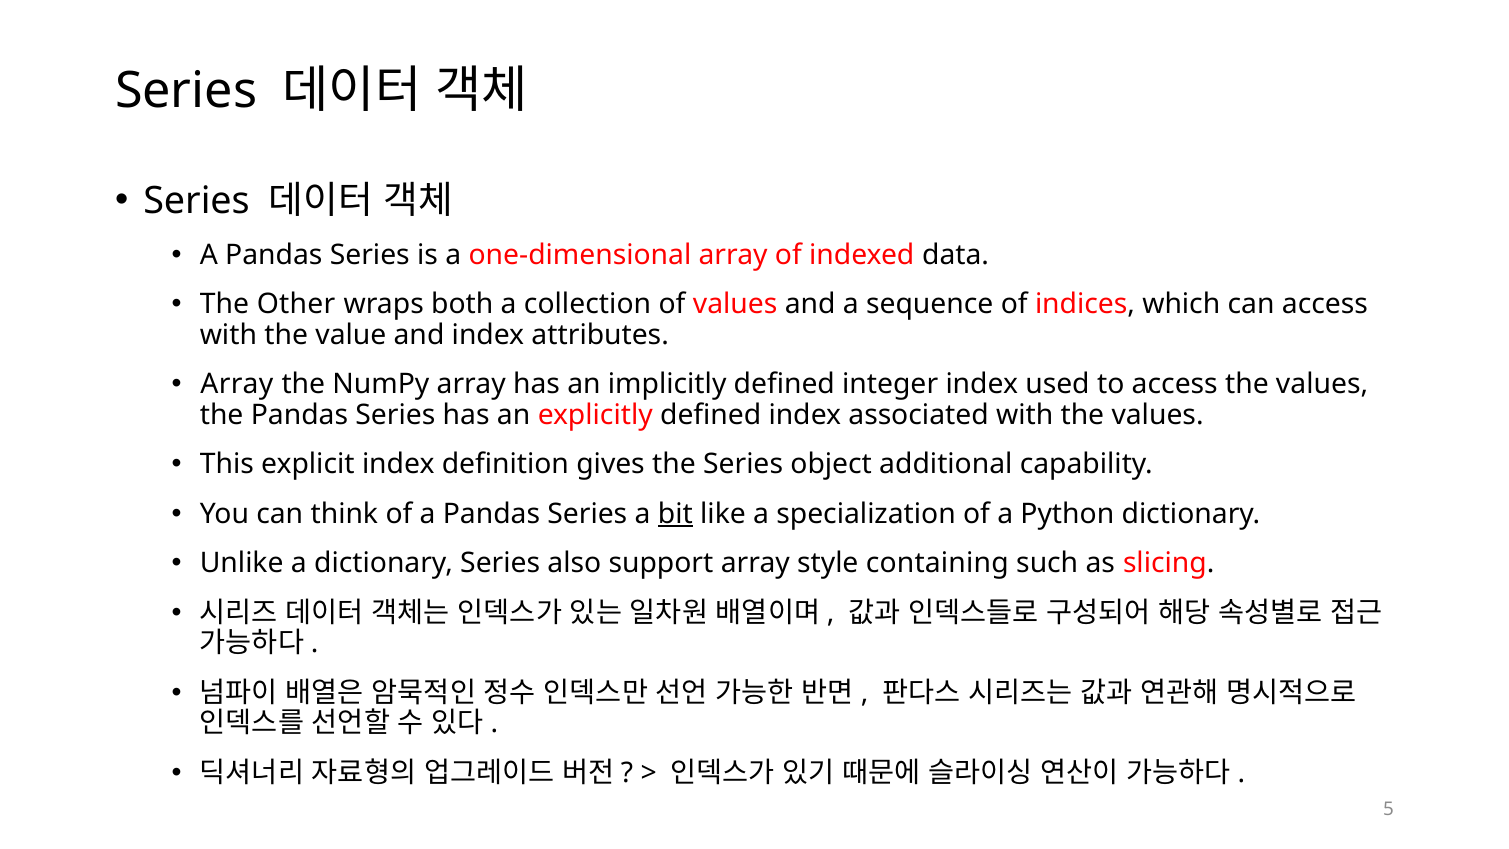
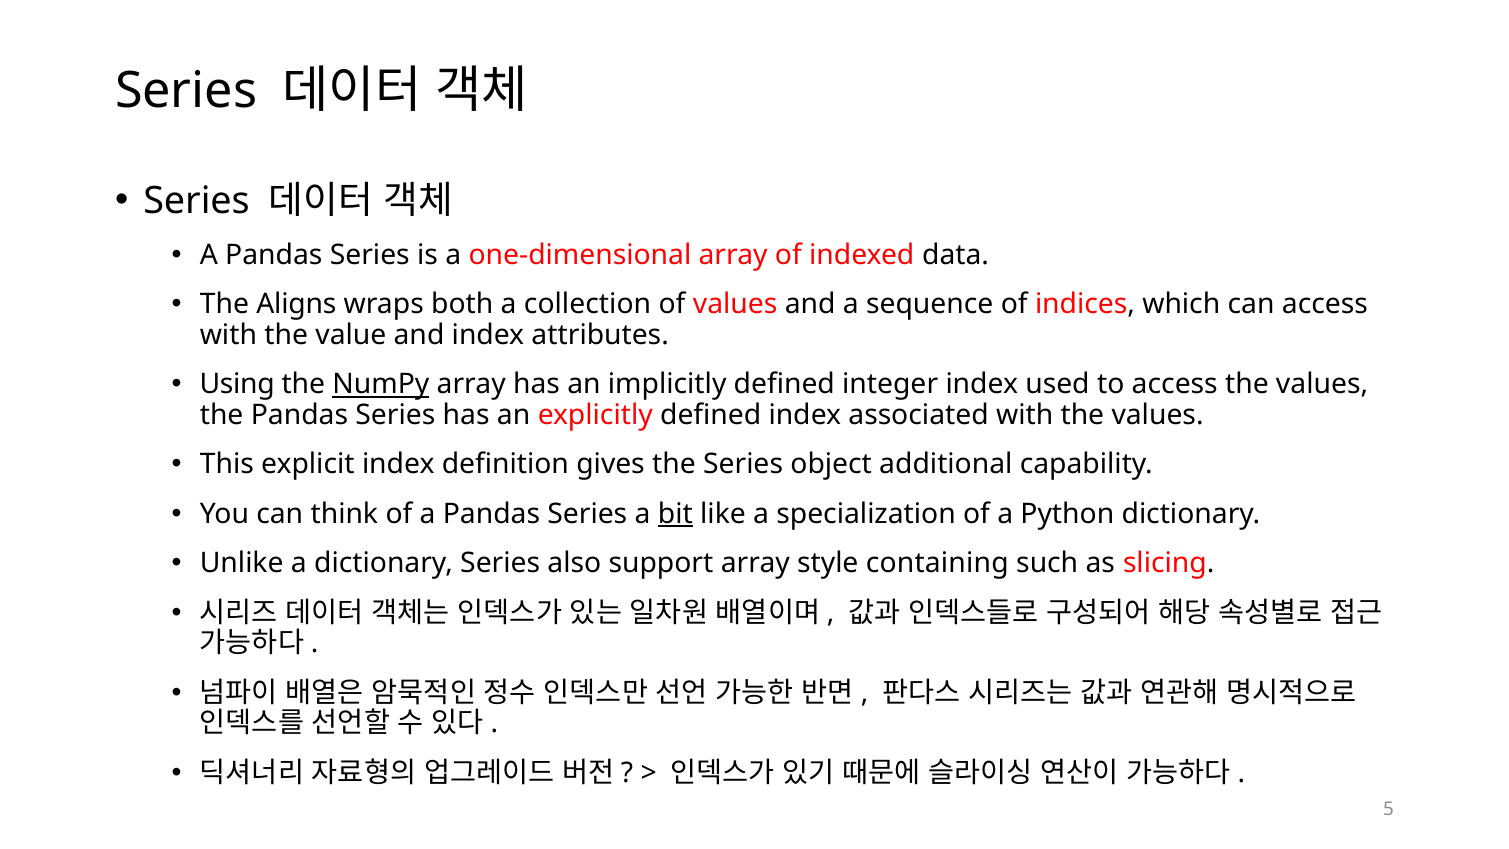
Other: Other -> Aligns
Array at (237, 384): Array -> Using
NumPy underline: none -> present
